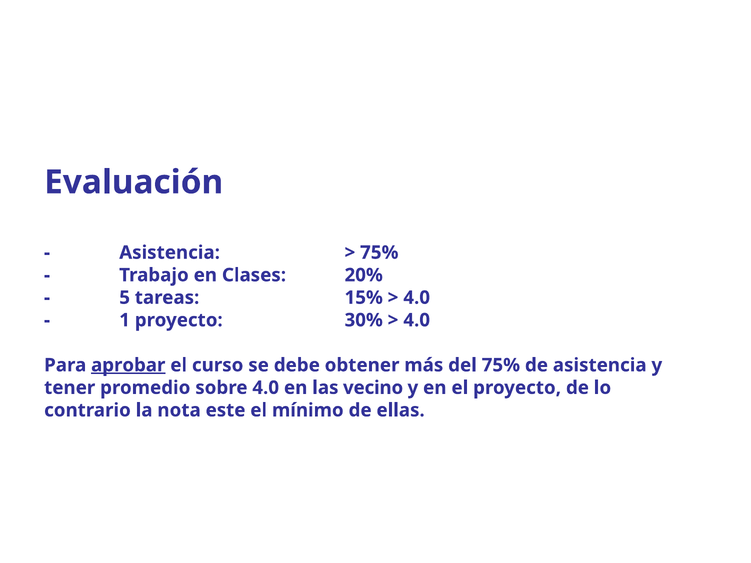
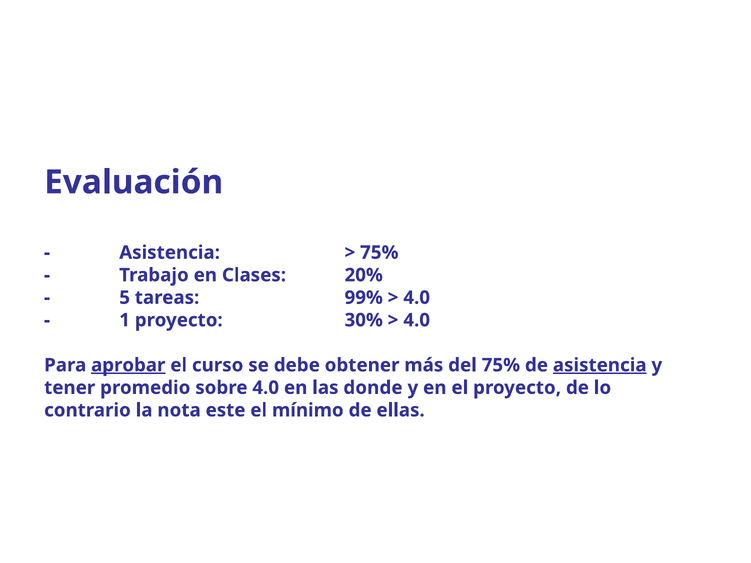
15%: 15% -> 99%
asistencia at (600, 365) underline: none -> present
vecino: vecino -> donde
